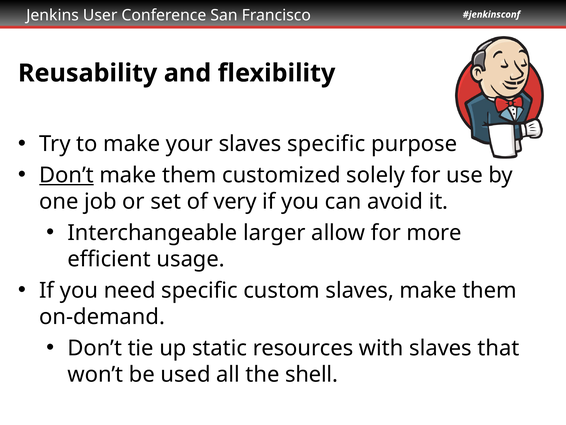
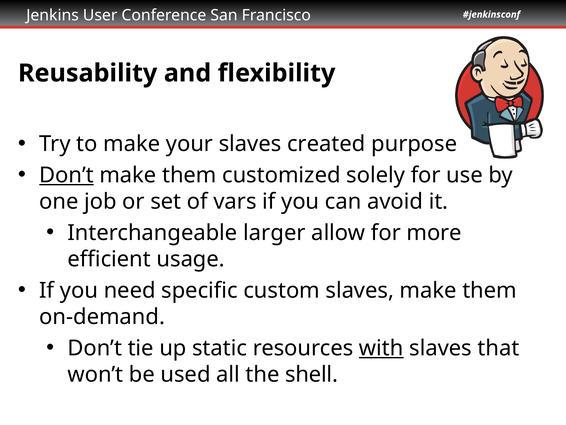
slaves specific: specific -> created
very: very -> vars
with underline: none -> present
